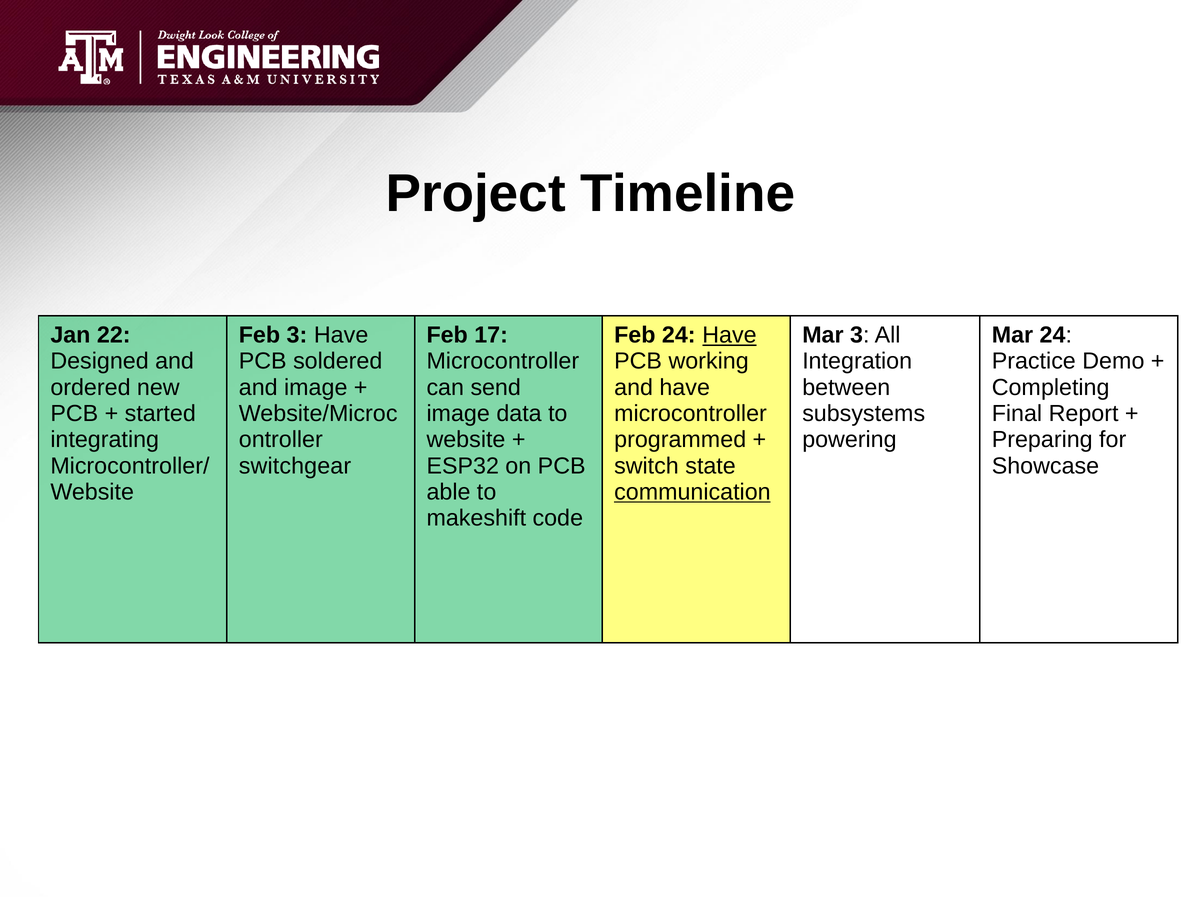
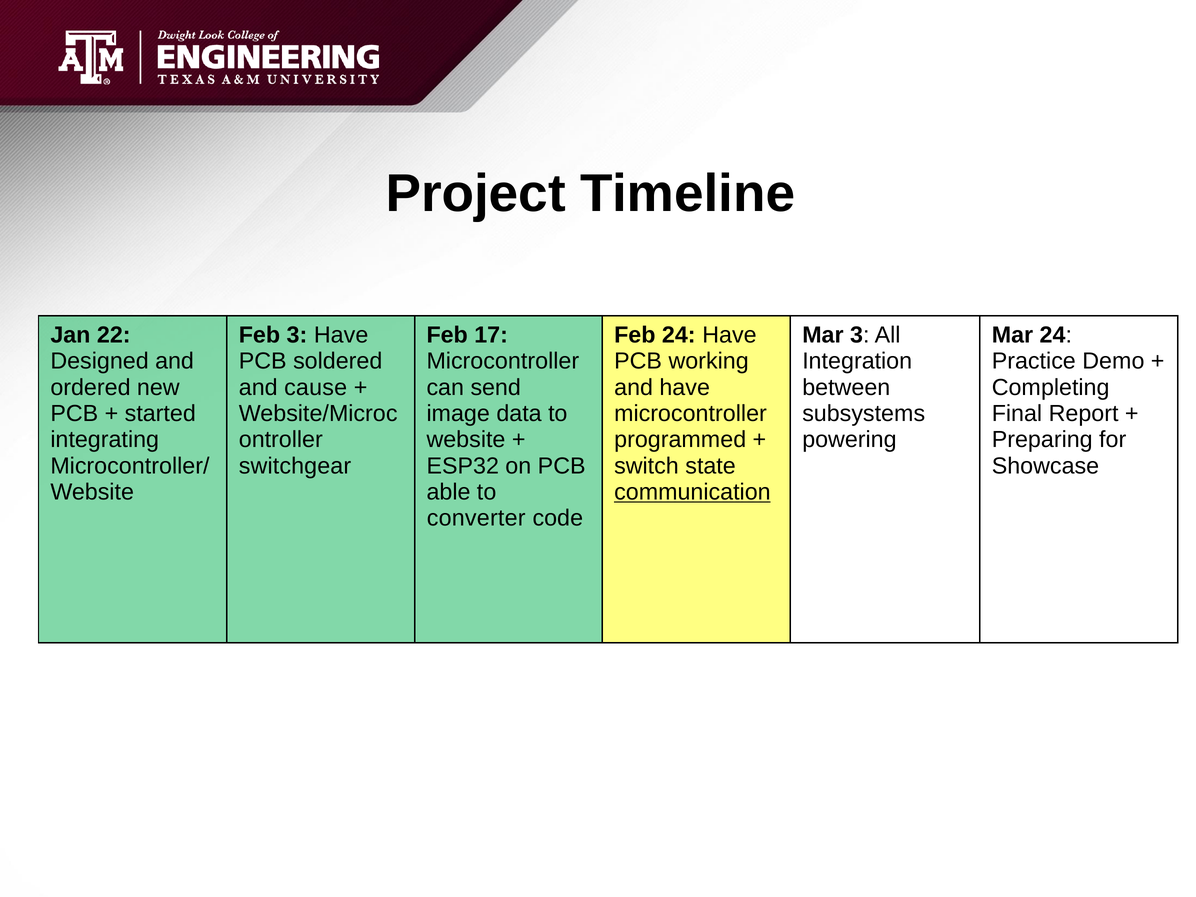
Have at (729, 335) underline: present -> none
and image: image -> cause
makeshift: makeshift -> converter
